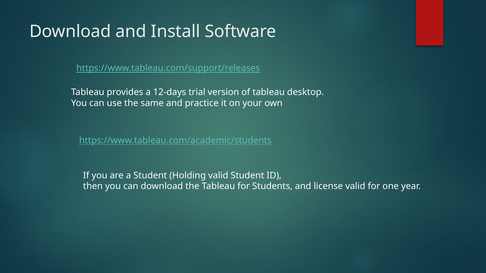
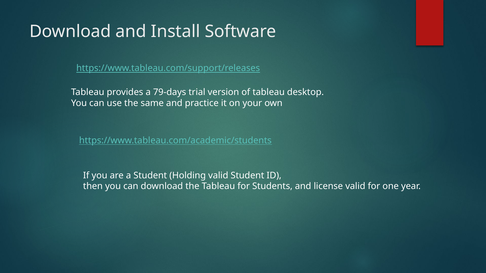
12-days: 12-days -> 79-days
